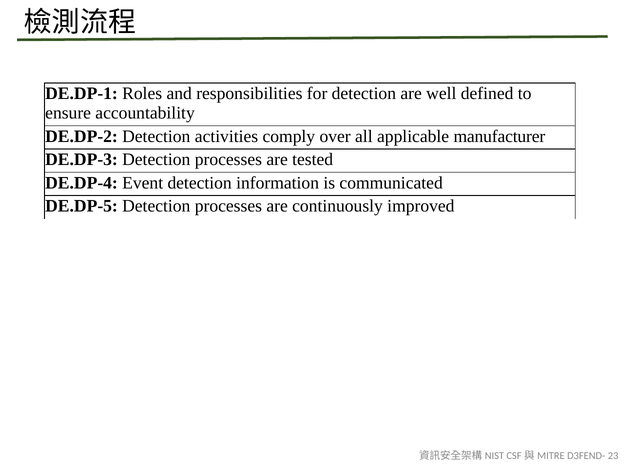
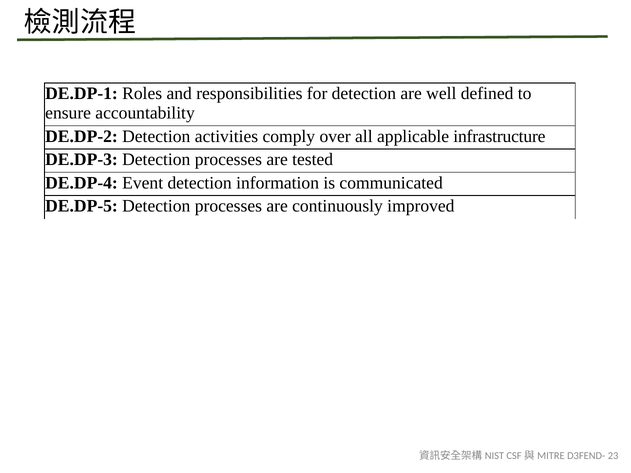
manufacturer: manufacturer -> infrastructure
